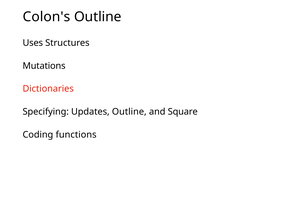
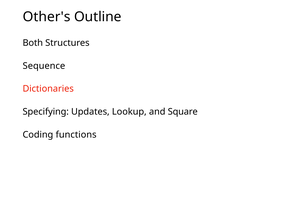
Colon's: Colon's -> Other's
Uses: Uses -> Both
Mutations: Mutations -> Sequence
Updates Outline: Outline -> Lookup
